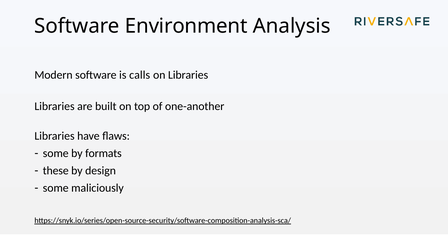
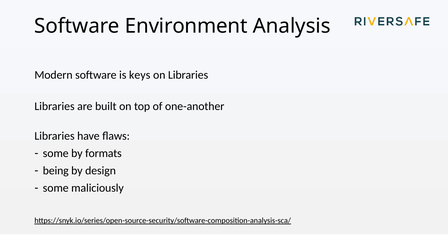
calls: calls -> keys
these: these -> being
